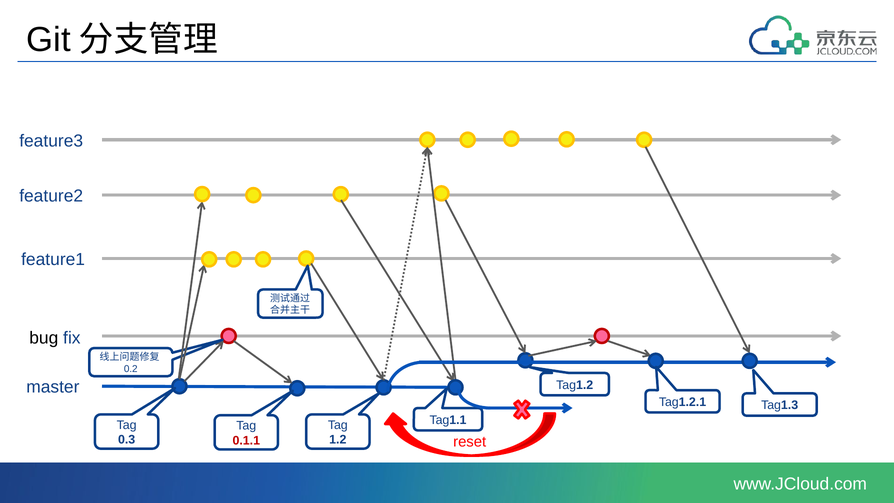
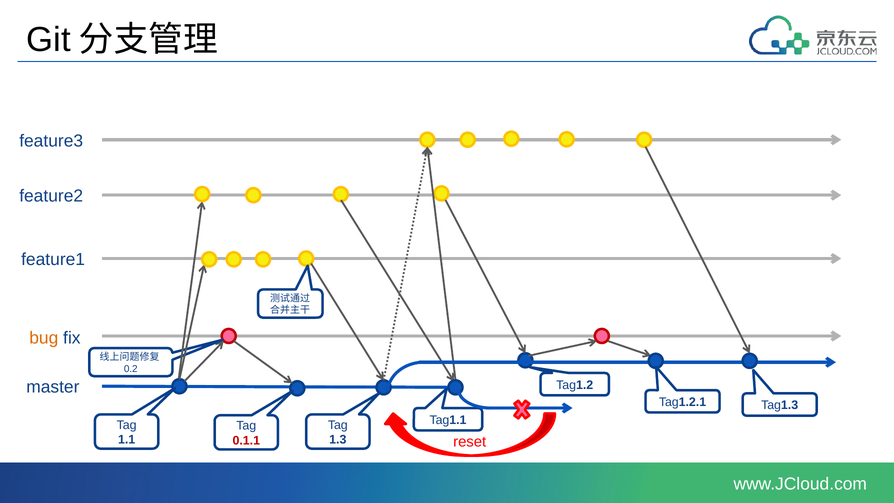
bug colour: black -> orange
0.3: 0.3 -> 1.1
1.2: 1.2 -> 1.3
